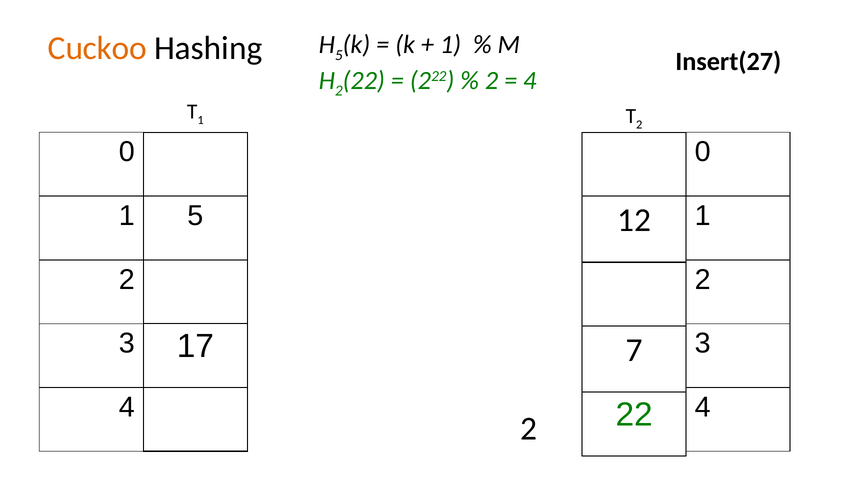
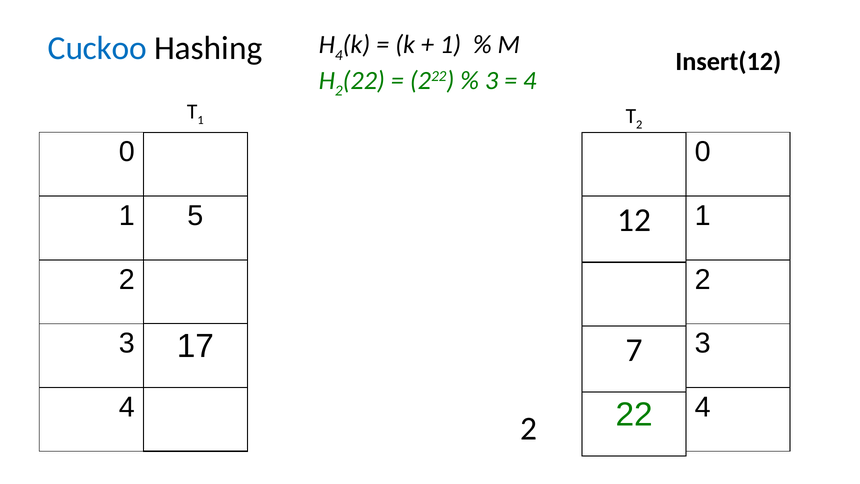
5 at (339, 55): 5 -> 4
Cuckoo colour: orange -> blue
Insert(27: Insert(27 -> Insert(12
2 at (492, 81): 2 -> 3
